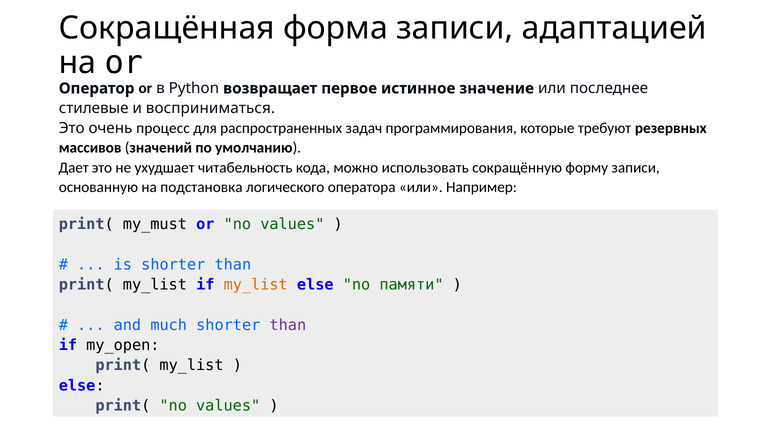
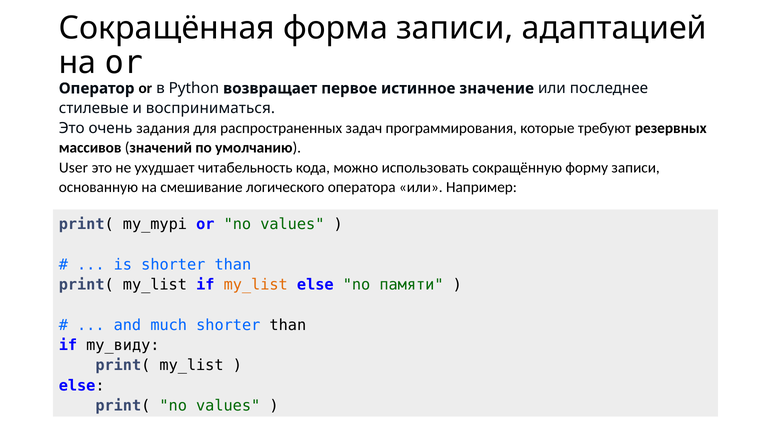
процесс: процесс -> задания
Дает: Дает -> User
подстановка: подстановка -> смешивание
my_must: my_must -> my_mypi
than at (288, 325) colour: purple -> black
my_open: my_open -> my_виду
